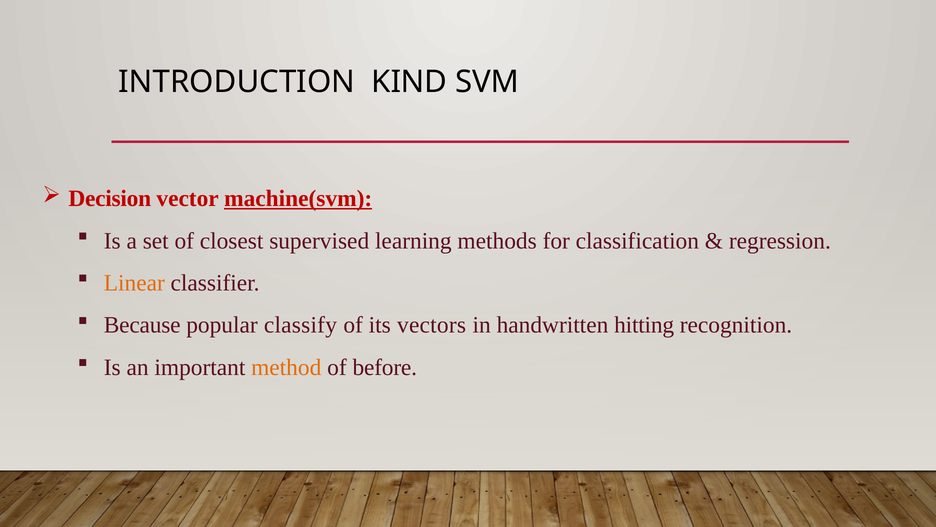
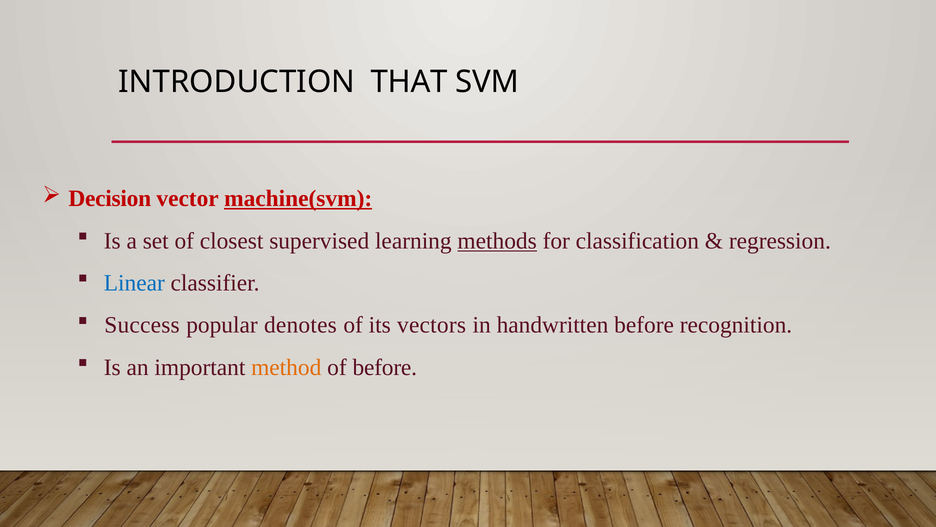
KIND: KIND -> THAT
methods underline: none -> present
Linear colour: orange -> blue
Because: Because -> Success
classify: classify -> denotes
handwritten hitting: hitting -> before
